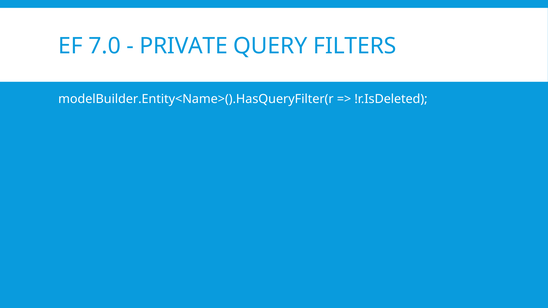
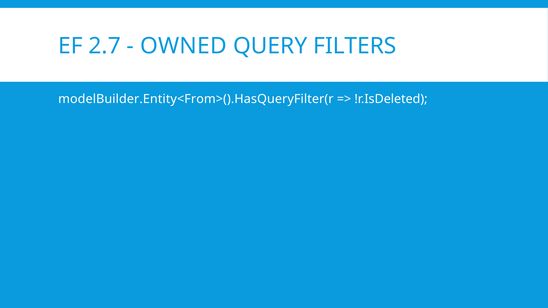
7.0: 7.0 -> 2.7
PRIVATE: PRIVATE -> OWNED
modelBuilder.Entity<Name>().HasQueryFilter(r: modelBuilder.Entity<Name>().HasQueryFilter(r -> modelBuilder.Entity<From>().HasQueryFilter(r
